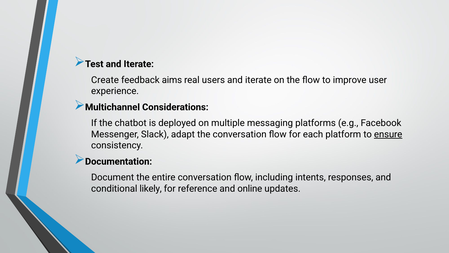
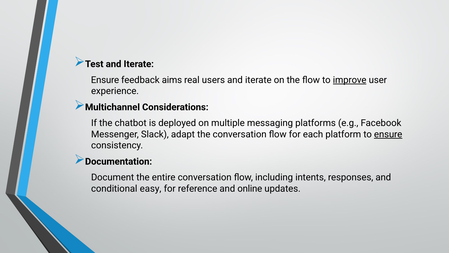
Create at (105, 80): Create -> Ensure
improve underline: none -> present
likely: likely -> easy
